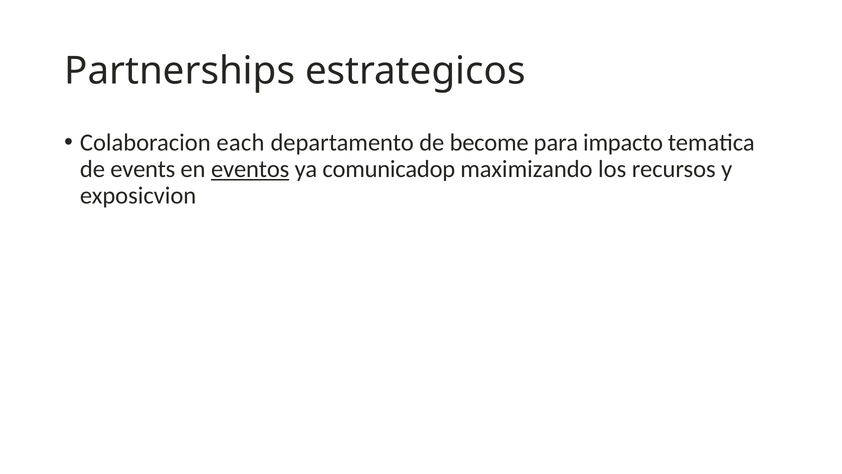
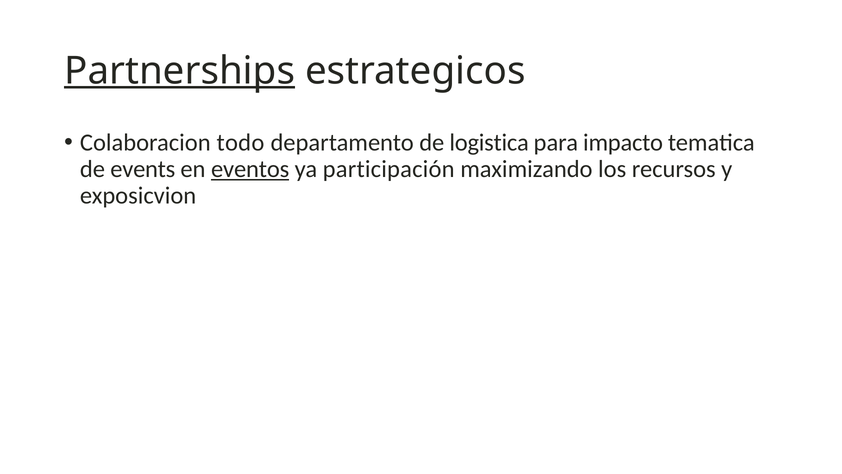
Partnerships underline: none -> present
each: each -> todo
become: become -> logistica
comunicadop: comunicadop -> participación
